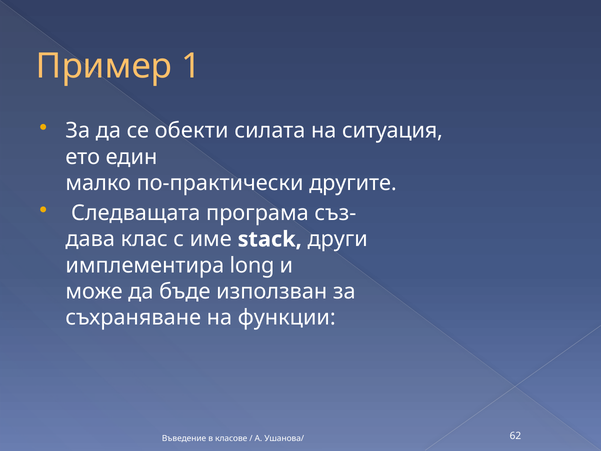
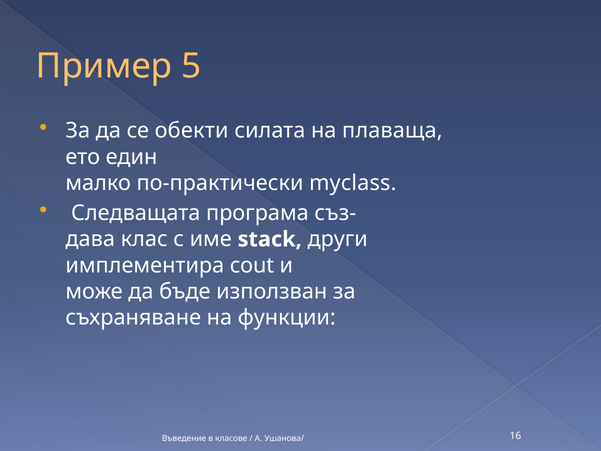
1: 1 -> 5
ситуация: ситуация -> плаваща
другите: другите -> myclass
long: long -> cout
62: 62 -> 16
